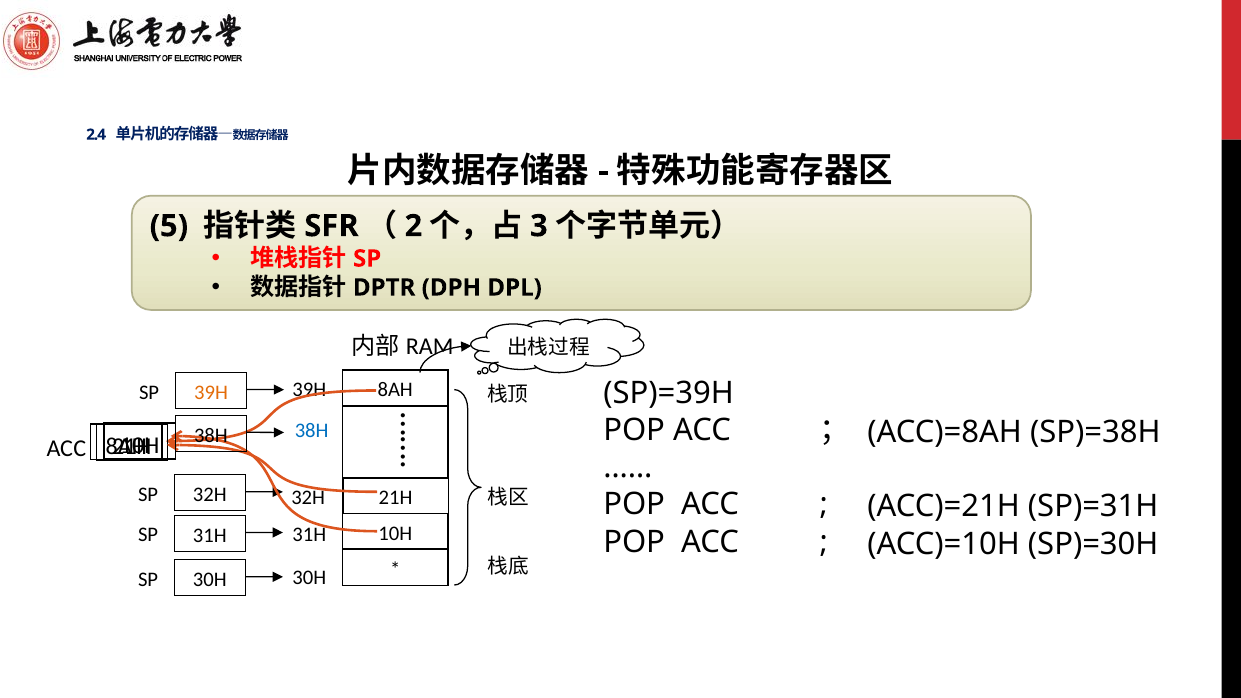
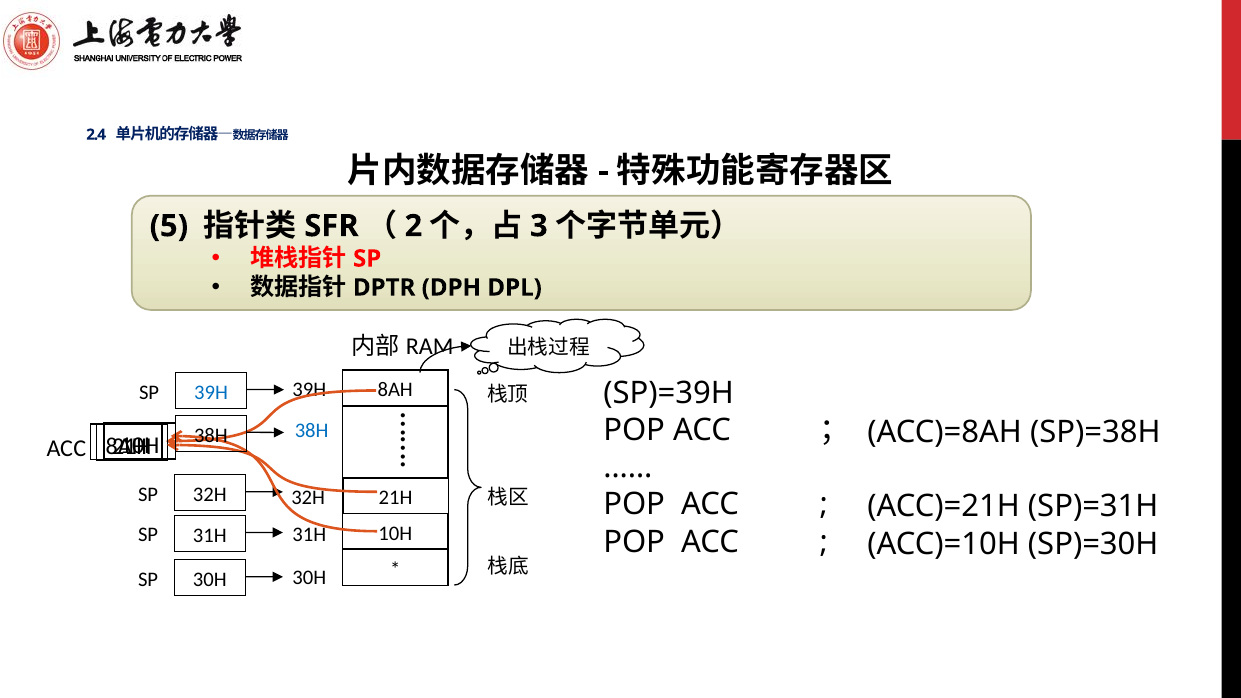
39H at (211, 393) colour: orange -> blue
